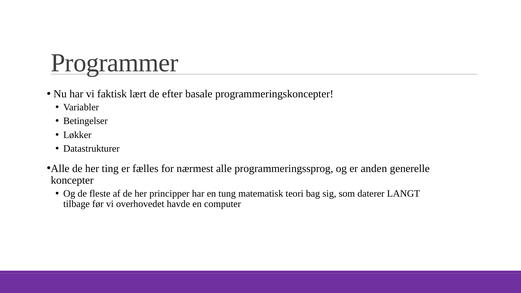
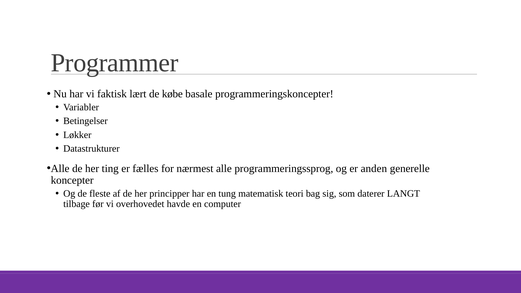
efter: efter -> købe
